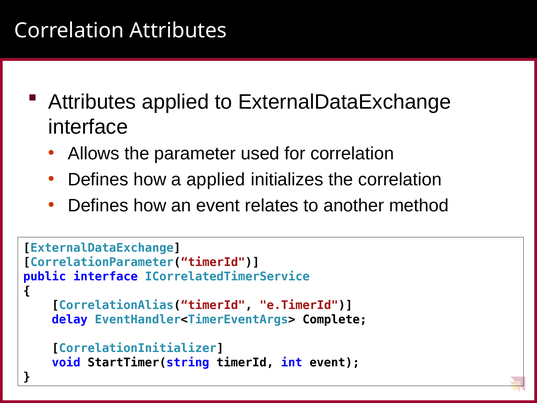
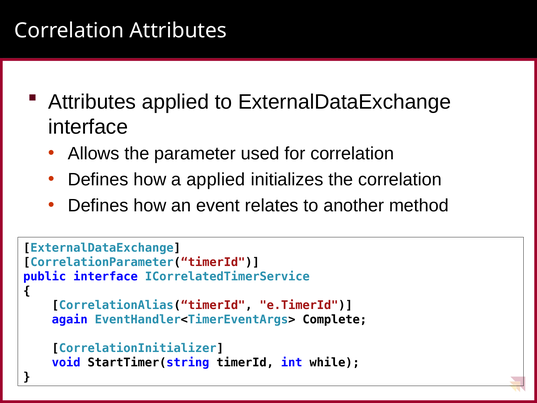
delay: delay -> again
int event: event -> while
